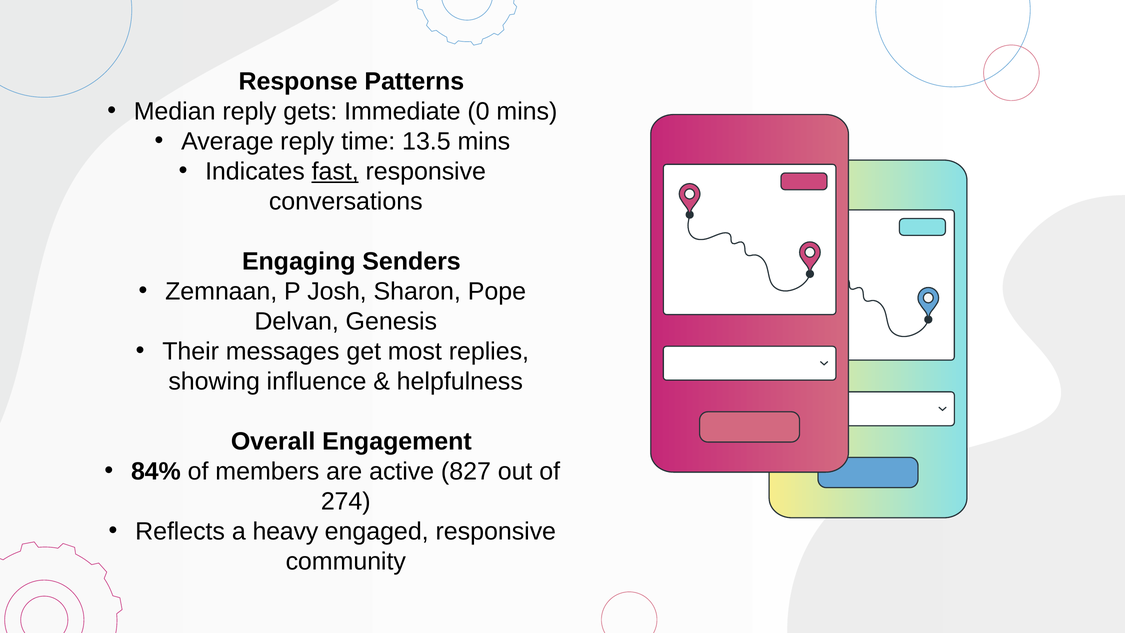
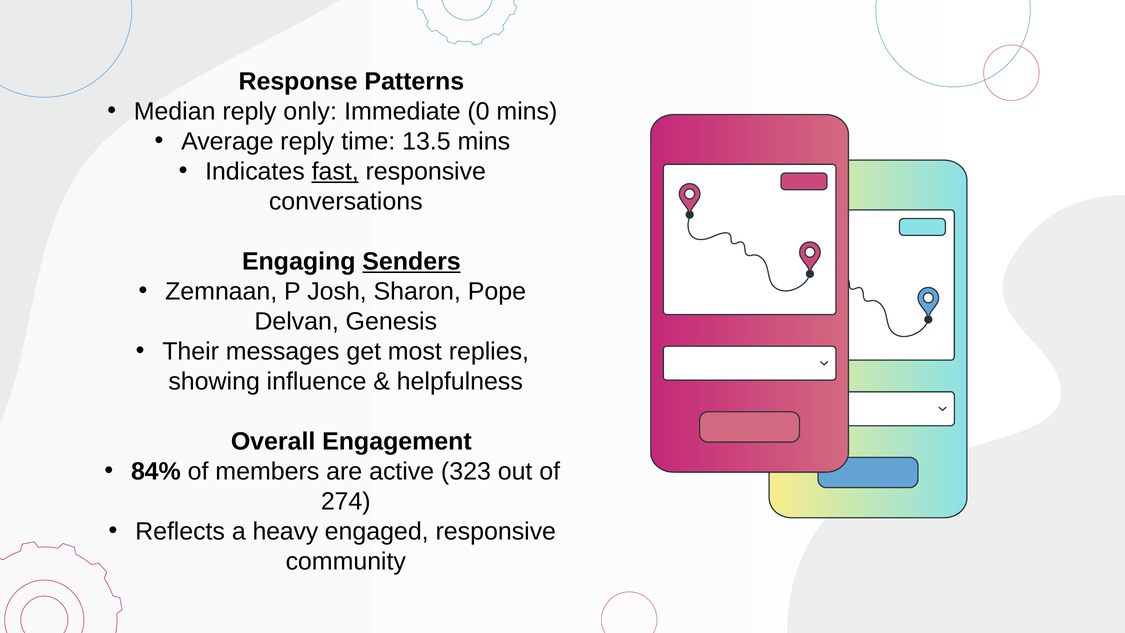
gets: gets -> only
Senders underline: none -> present
827: 827 -> 323
